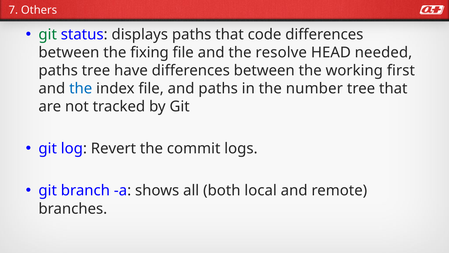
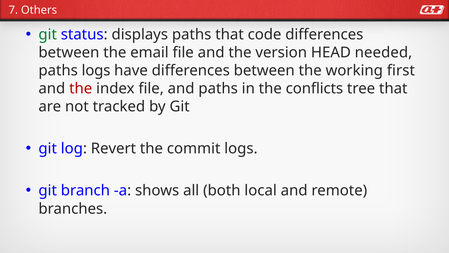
fixing: fixing -> email
resolve: resolve -> version
paths tree: tree -> logs
the at (81, 89) colour: blue -> red
number: number -> conflicts
